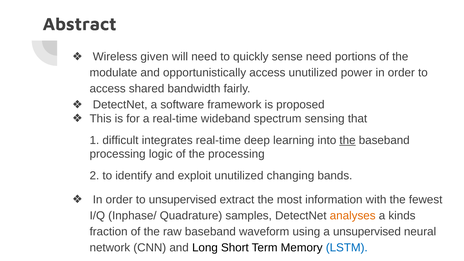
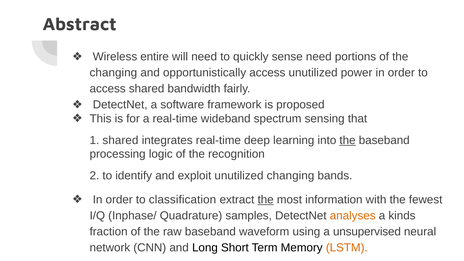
given: given -> entire
modulate at (113, 73): modulate -> changing
1 difficult: difficult -> shared
the processing: processing -> recognition
to unsupervised: unsupervised -> classification
the at (266, 200) underline: none -> present
LSTM colour: blue -> orange
